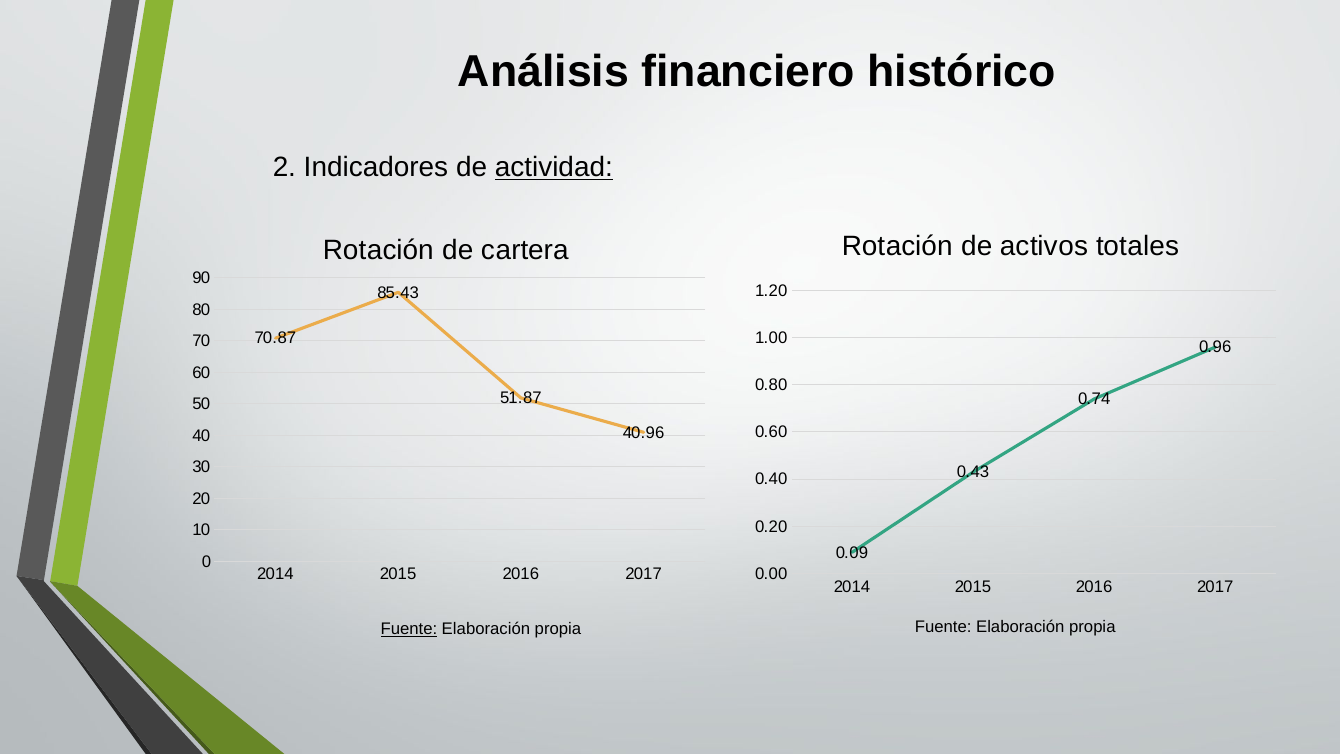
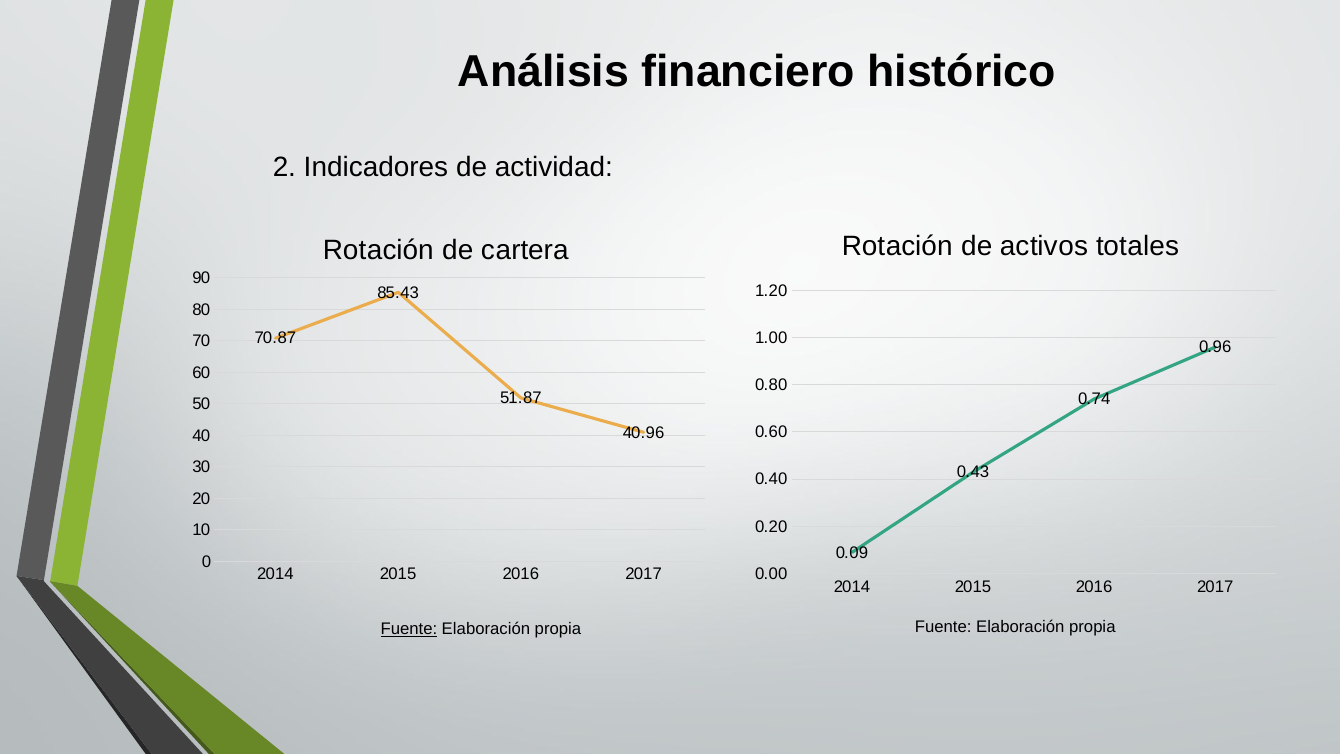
actividad underline: present -> none
